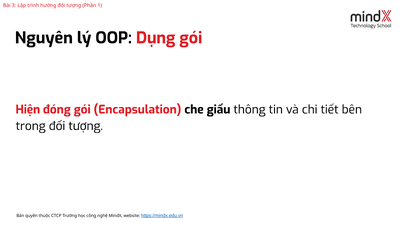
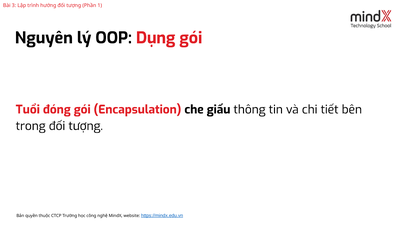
Hiện: Hiện -> Tuổi
